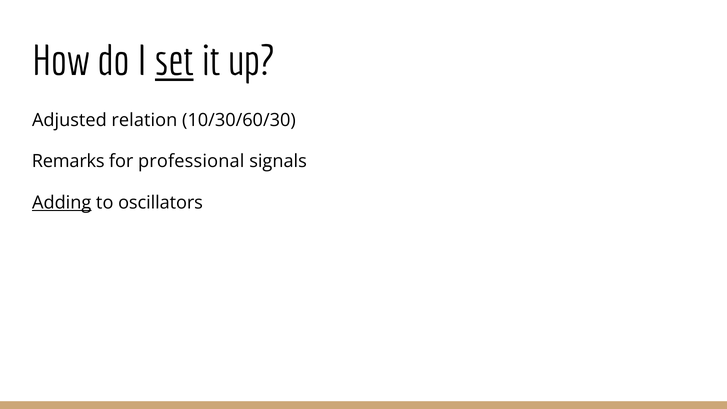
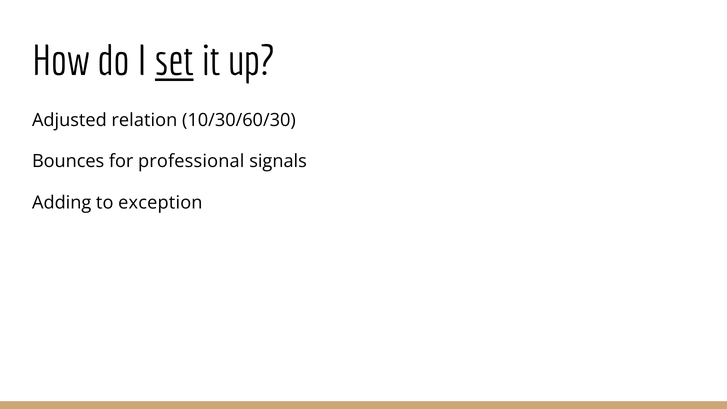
Remarks: Remarks -> Bounces
Adding underline: present -> none
oscillators: oscillators -> exception
